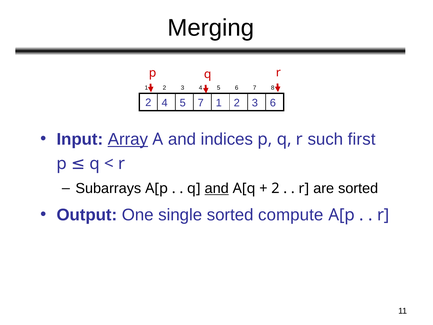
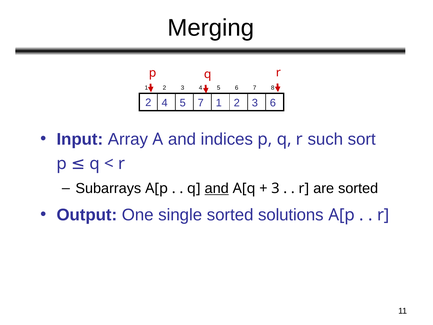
Array underline: present -> none
first: first -> sort
2 at (275, 188): 2 -> 3
compute: compute -> solutions
